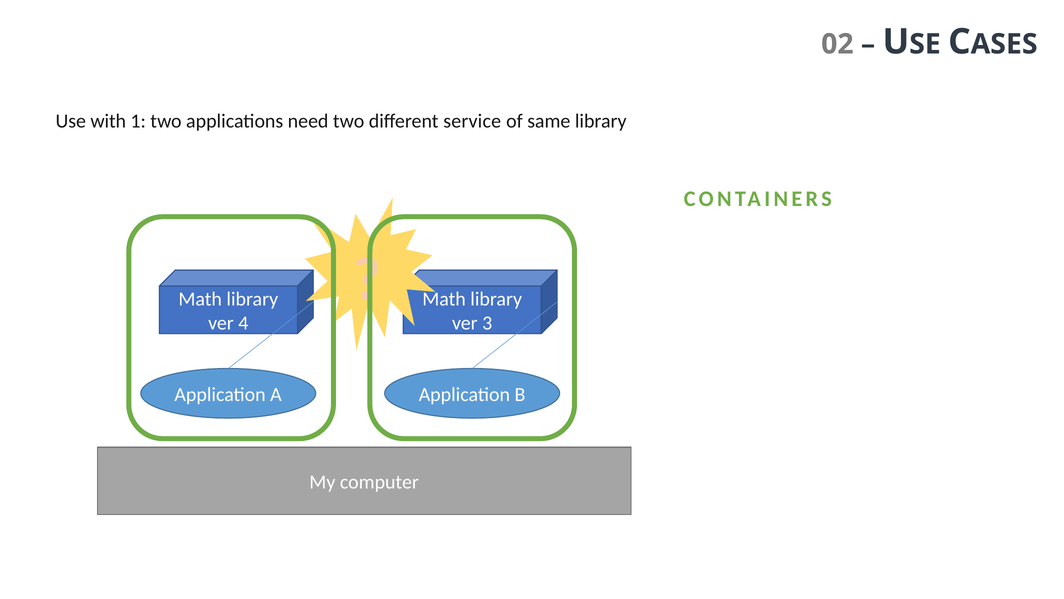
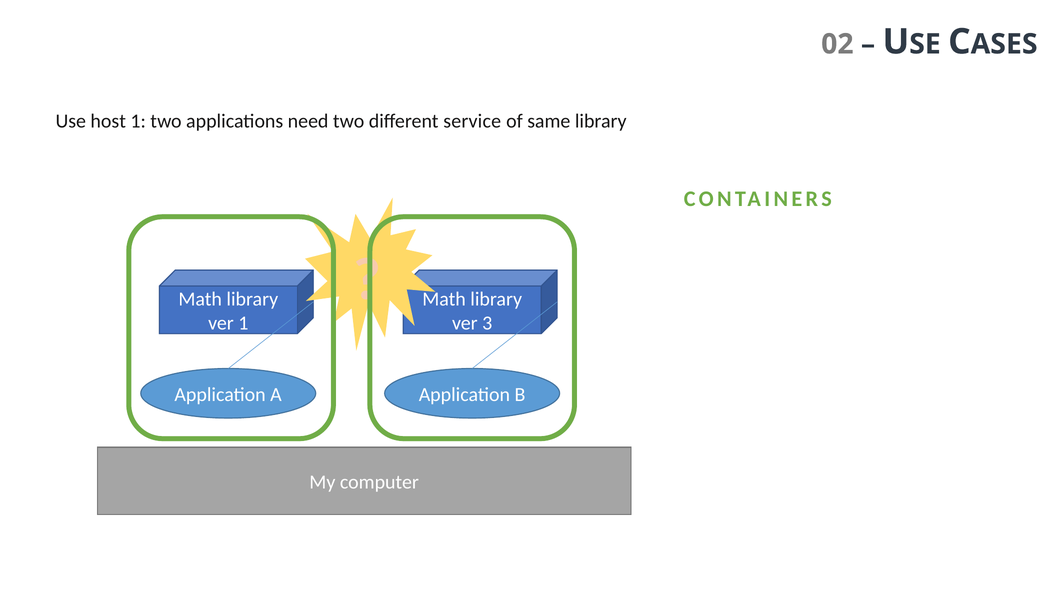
with: with -> host
ver 4: 4 -> 1
